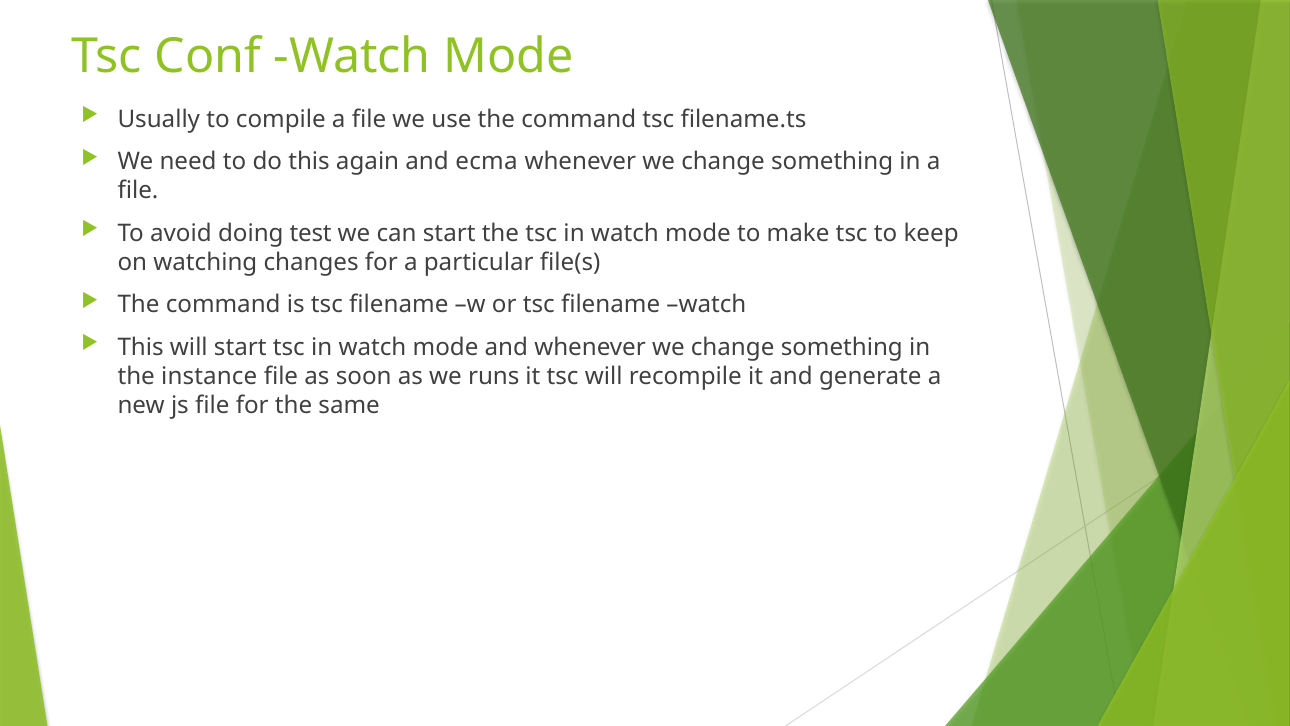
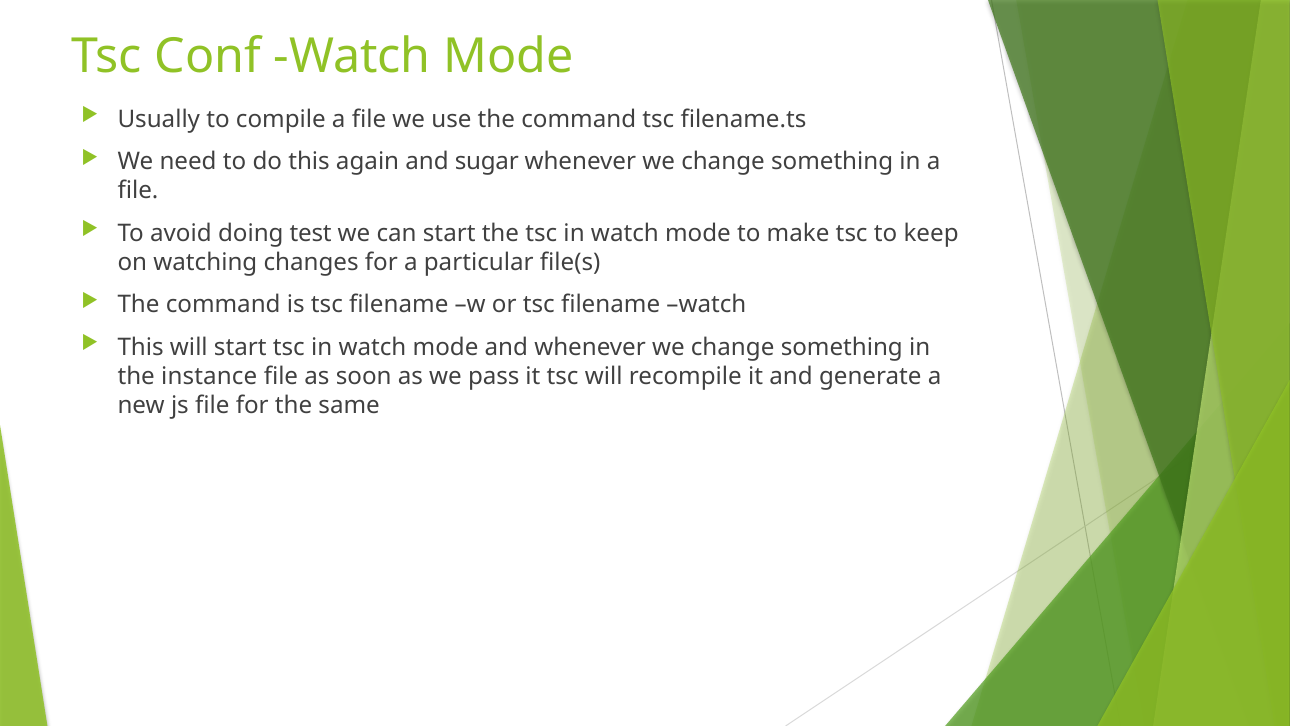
ecma: ecma -> sugar
runs: runs -> pass
